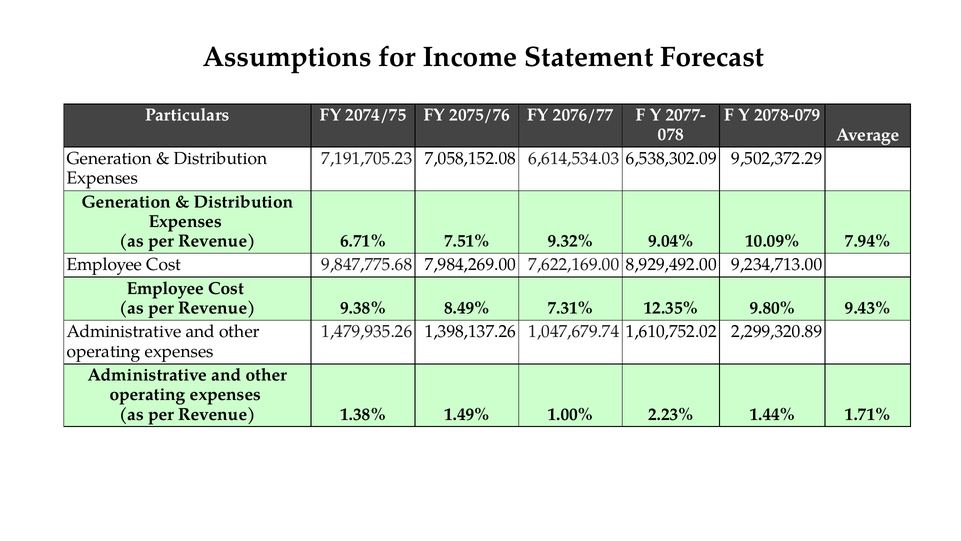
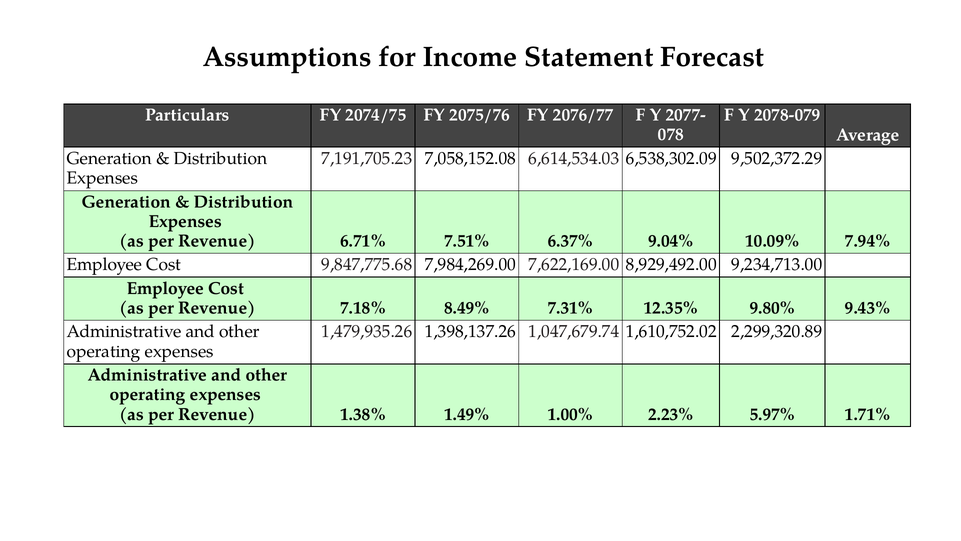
9.32%: 9.32% -> 6.37%
9.38%: 9.38% -> 7.18%
1.44%: 1.44% -> 5.97%
